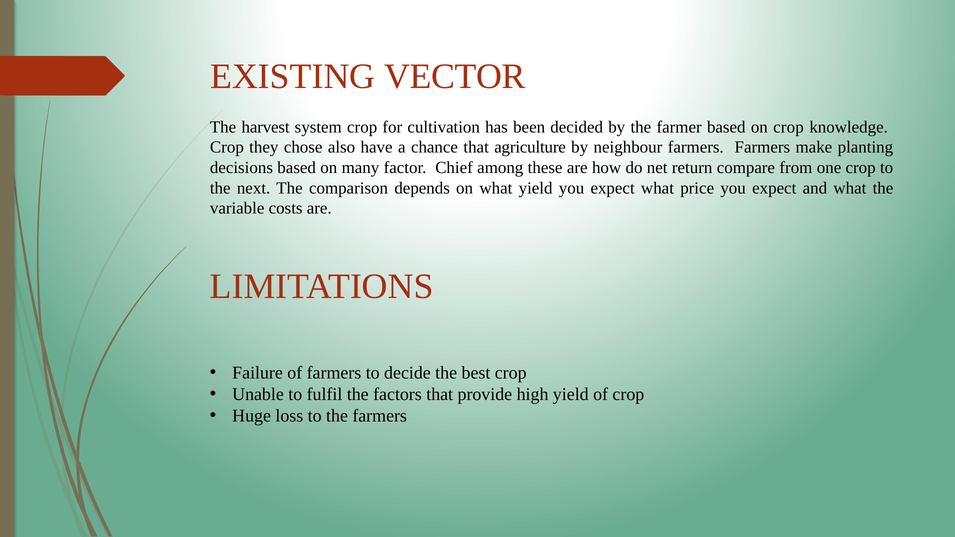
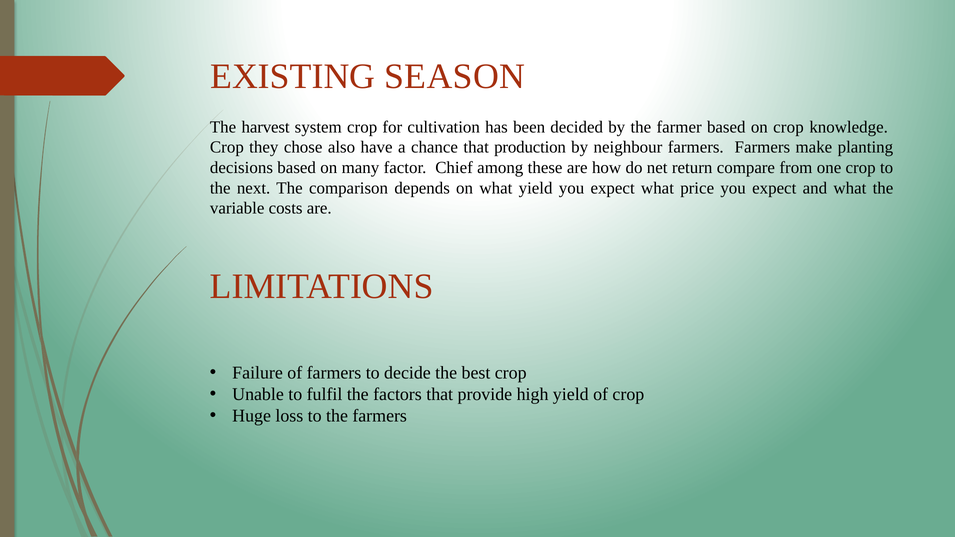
VECTOR: VECTOR -> SEASON
agriculture: agriculture -> production
